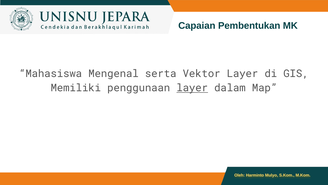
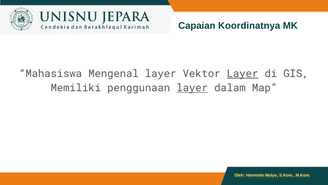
Pembentukan: Pembentukan -> Koordinatnya
Mengenal serta: serta -> layer
Layer at (242, 73) underline: none -> present
